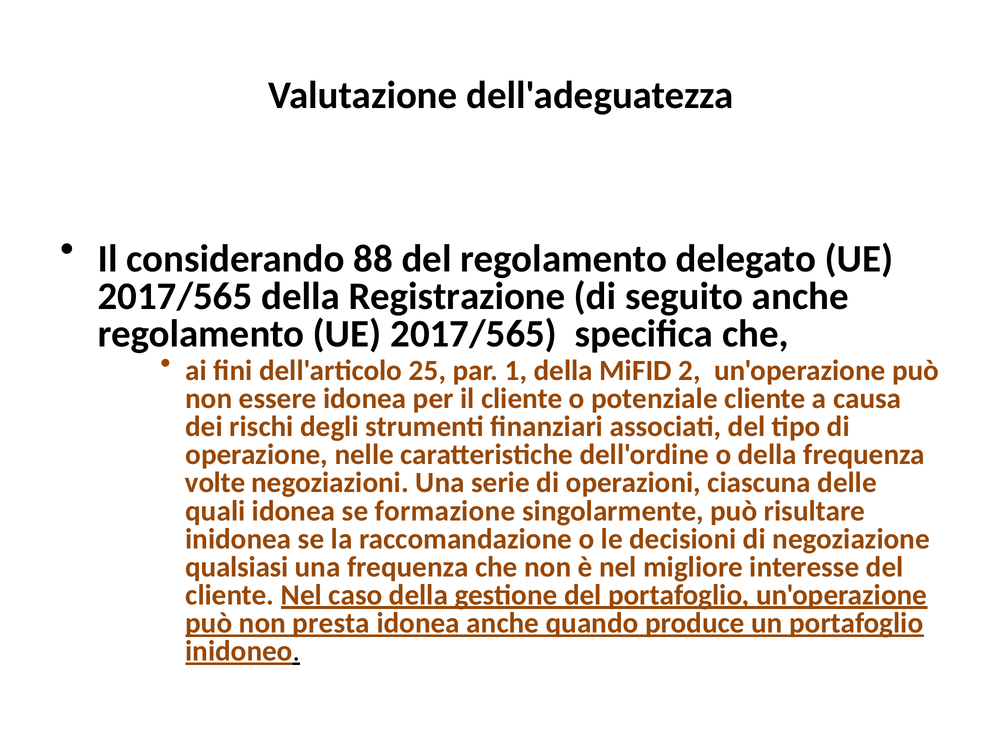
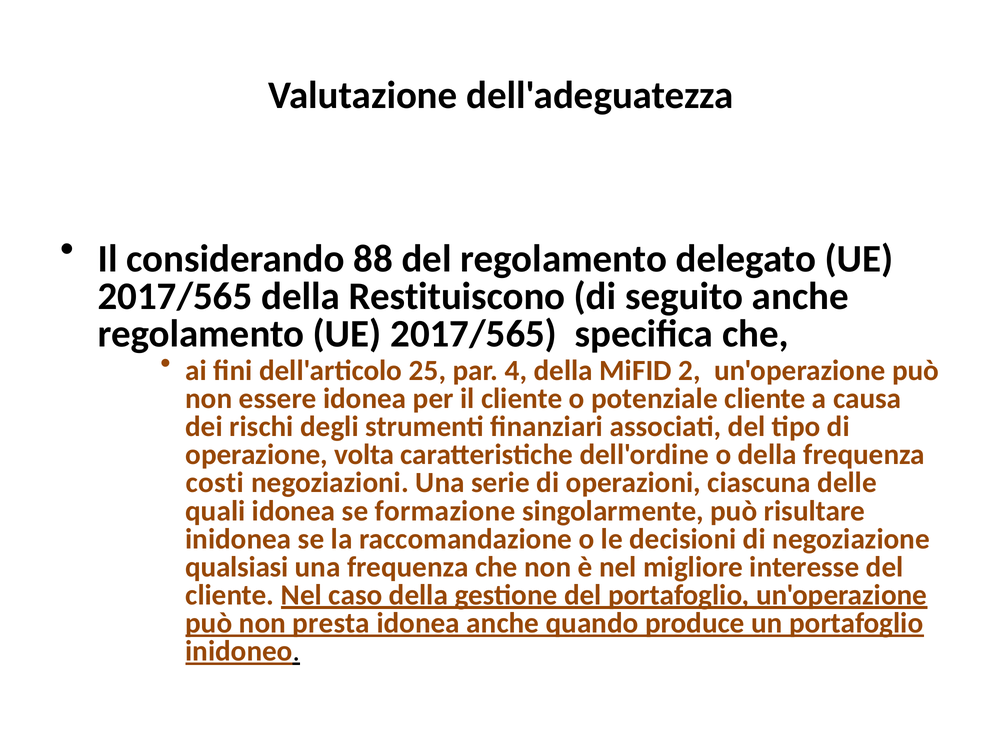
Registrazione: Registrazione -> Restituiscono
1: 1 -> 4
nelle: nelle -> volta
volte: volte -> costi
